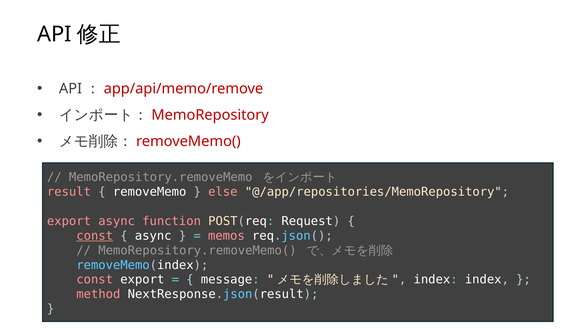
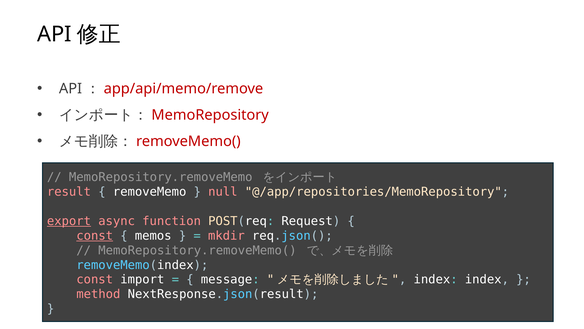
else: else -> null
export at (69, 221) underline: none -> present
async at (153, 235): async -> memos
memos: memos -> mkdir
const export: export -> import
